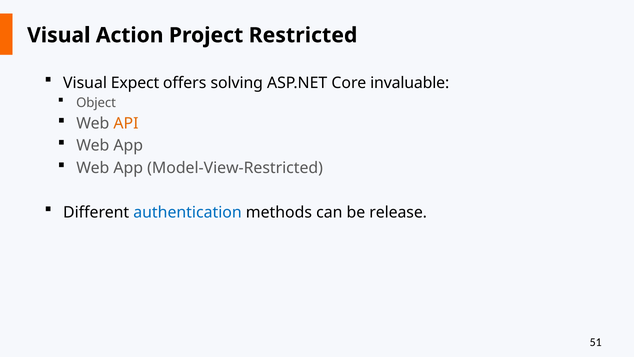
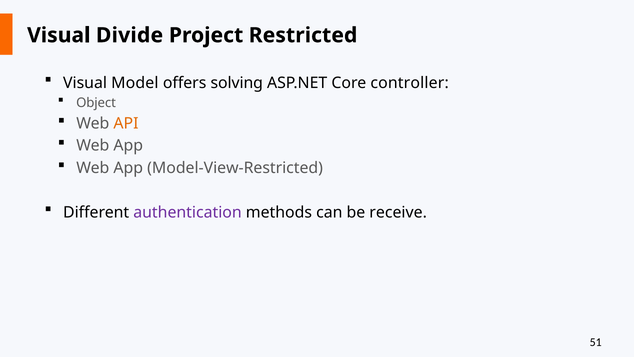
Action: Action -> Divide
Expect: Expect -> Model
invaluable: invaluable -> controller
authentication colour: blue -> purple
release: release -> receive
